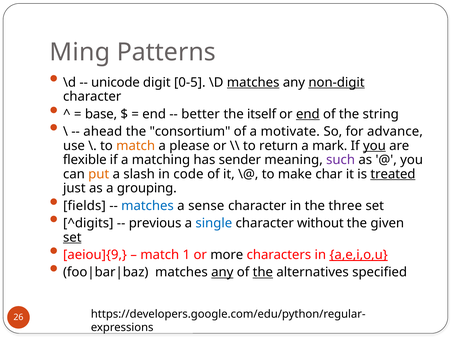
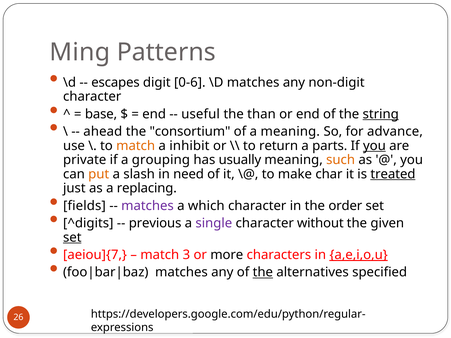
unicode: unicode -> escapes
0-5: 0-5 -> 0-6
matches at (253, 82) underline: present -> none
non-digit underline: present -> none
better: better -> useful
itself: itself -> than
end at (308, 114) underline: present -> none
string underline: none -> present
a motivate: motivate -> meaning
please: please -> inhibit
mark: mark -> parts
flexible: flexible -> private
matching: matching -> grouping
sender: sender -> usually
such colour: purple -> orange
code: code -> need
grouping: grouping -> replacing
matches at (148, 206) colour: blue -> purple
sense: sense -> which
three: three -> order
single colour: blue -> purple
aeiou]{9: aeiou]{9 -> aeiou]{7
1: 1 -> 3
any at (222, 273) underline: present -> none
